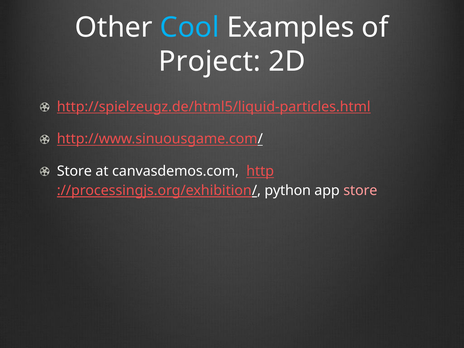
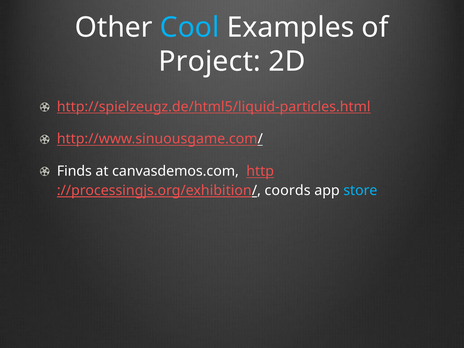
Store at (74, 171): Store -> Finds
python: python -> coords
store at (360, 190) colour: pink -> light blue
